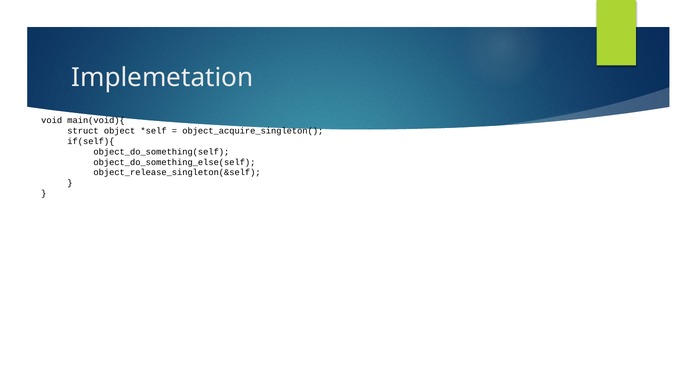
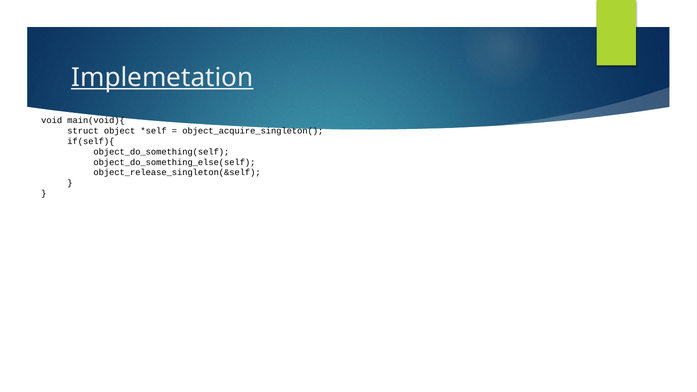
Implemetation underline: none -> present
